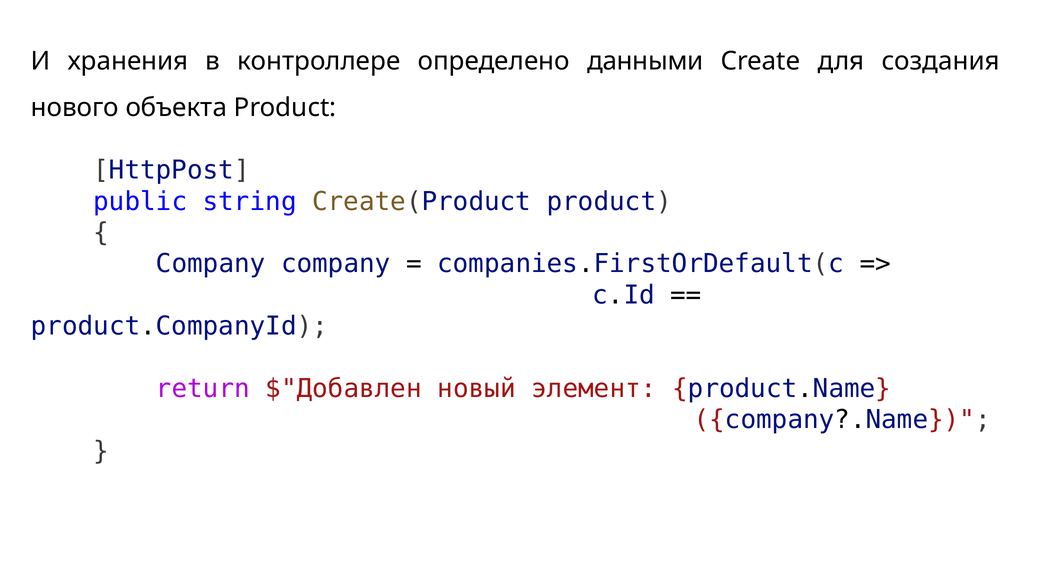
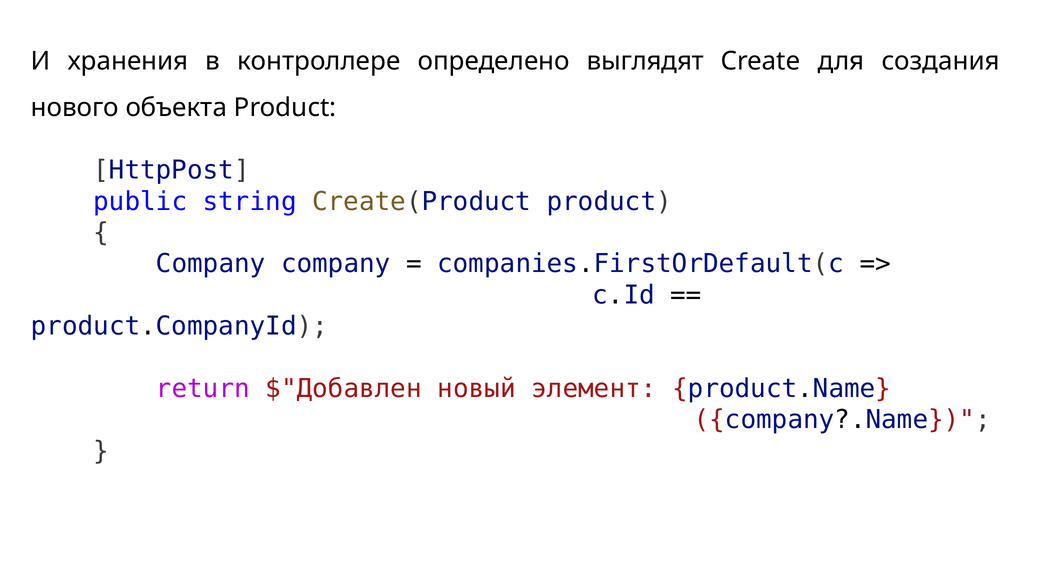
данными: данными -> выглядят
